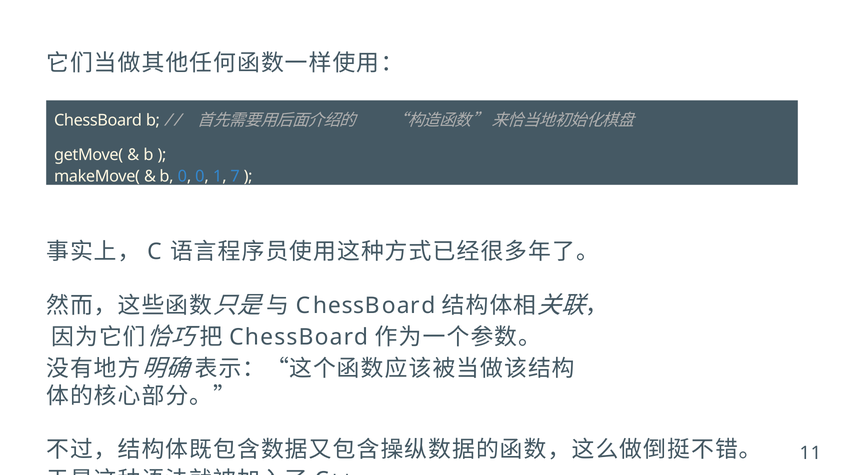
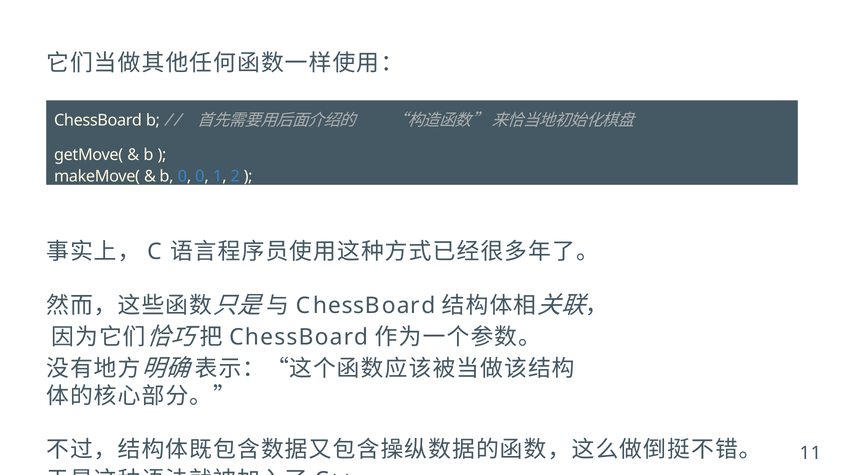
7: 7 -> 2
